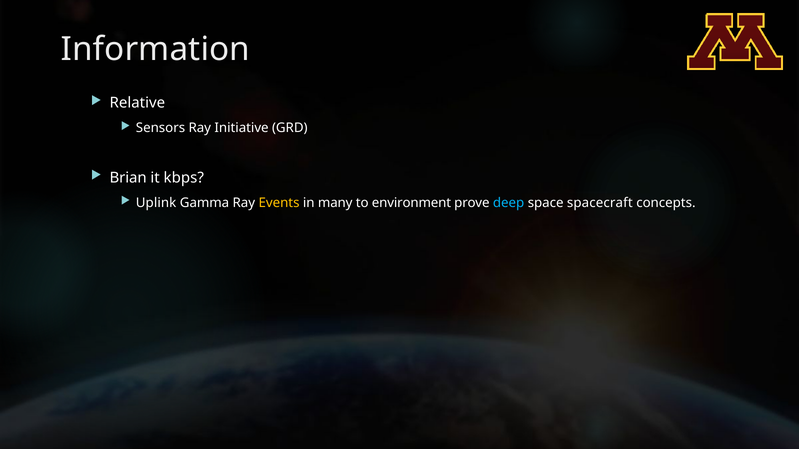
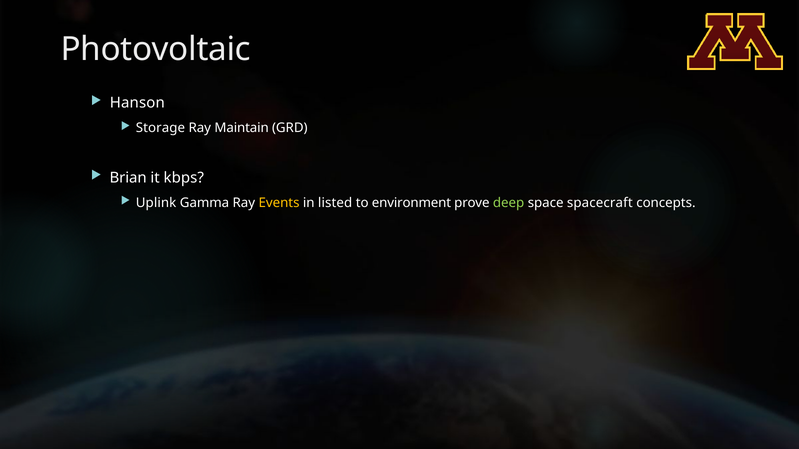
Information: Information -> Photovoltaic
Relative: Relative -> Hanson
Sensors: Sensors -> Storage
Initiative: Initiative -> Maintain
many: many -> listed
deep colour: light blue -> light green
